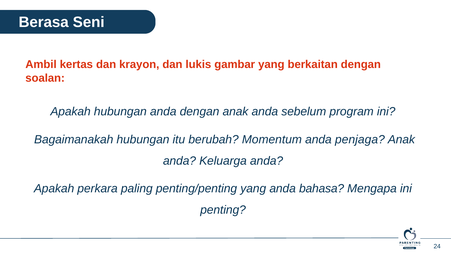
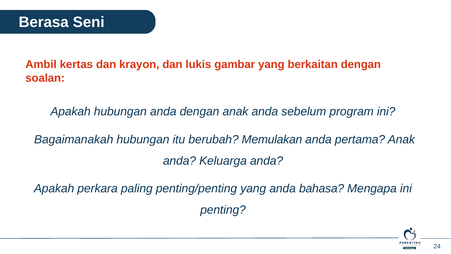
Momentum: Momentum -> Memulakan
penjaga: penjaga -> pertama
